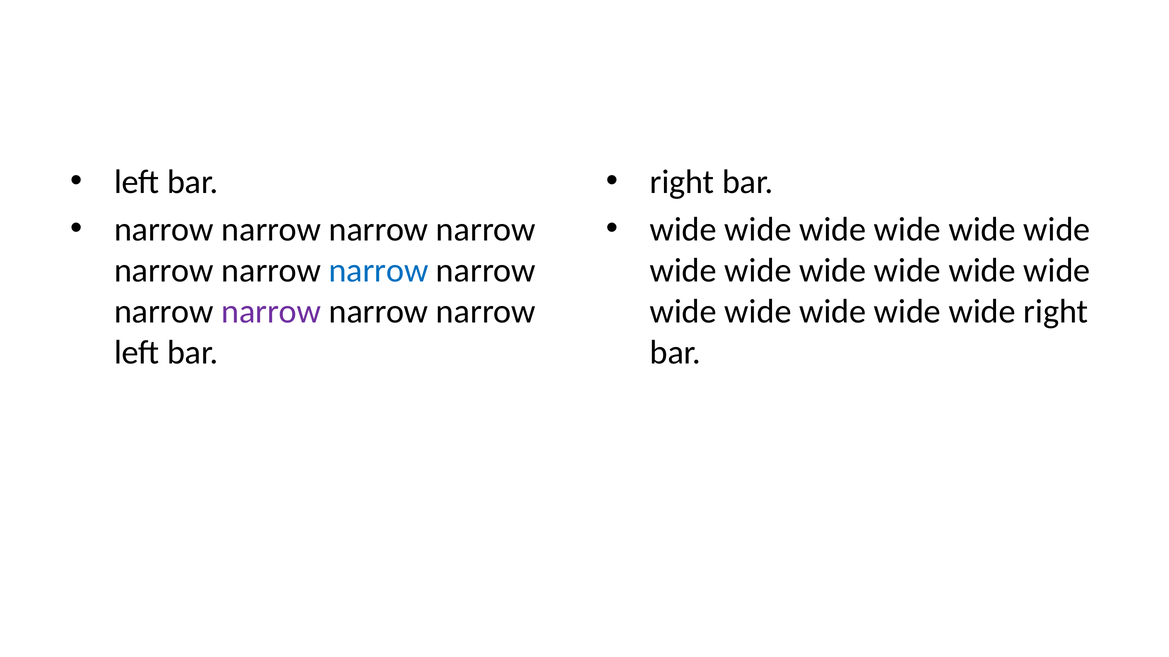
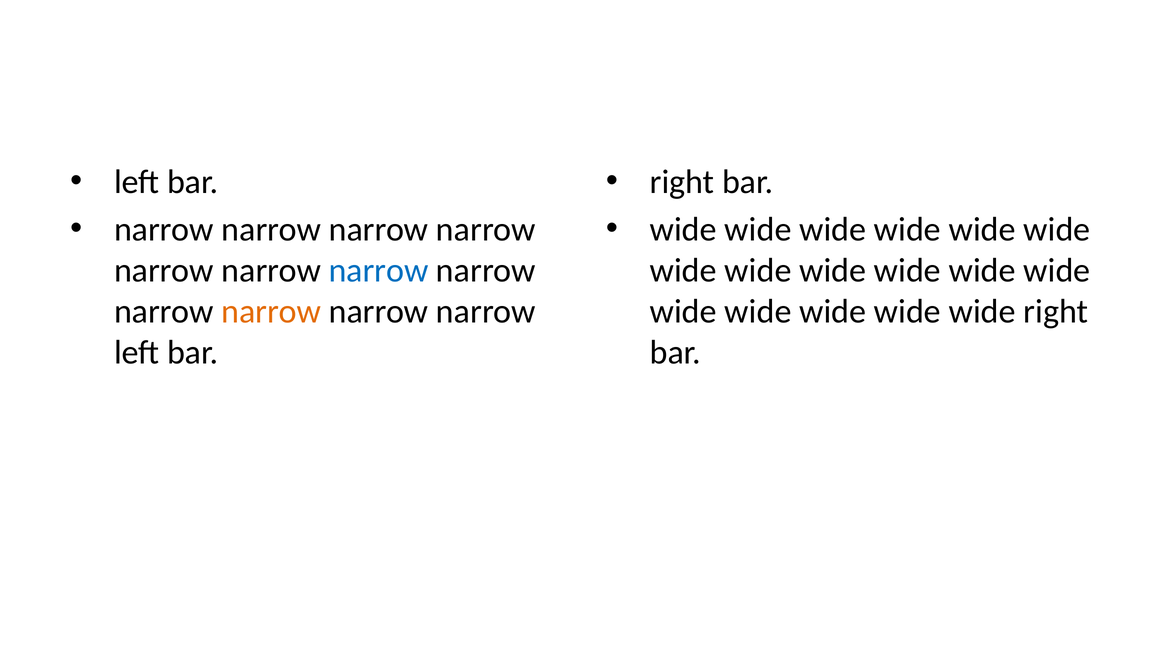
narrow at (271, 312) colour: purple -> orange
